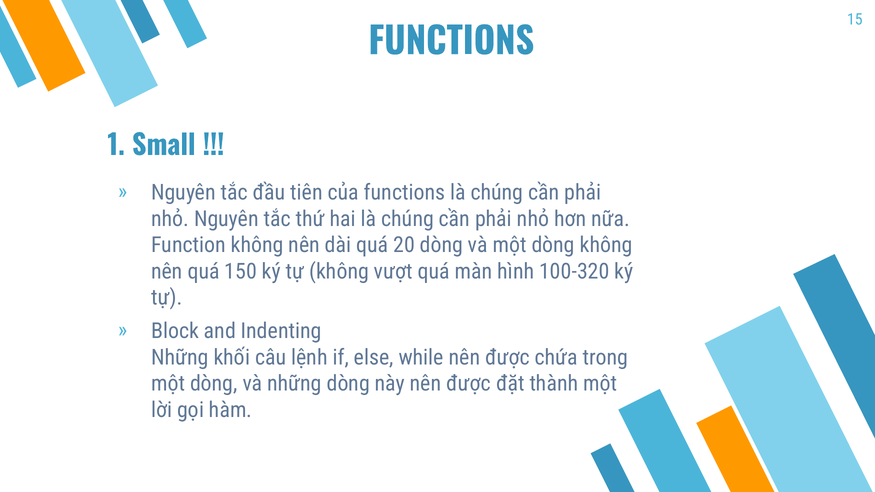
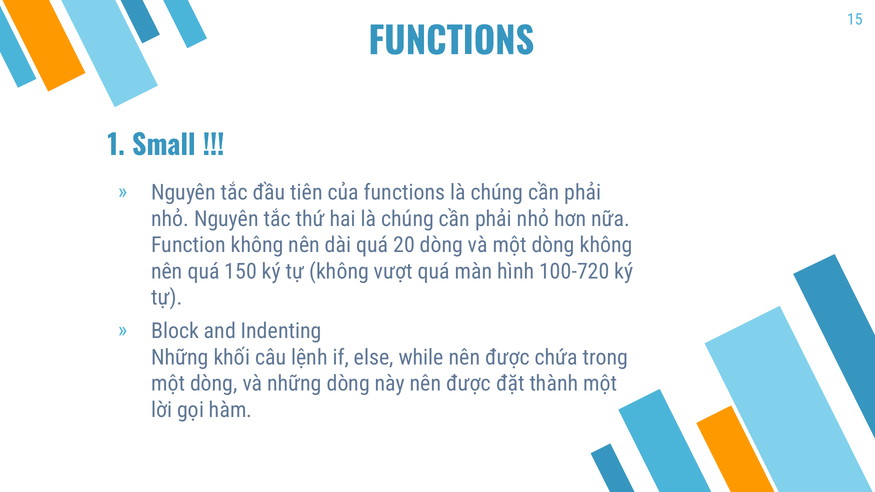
100-320: 100-320 -> 100-720
